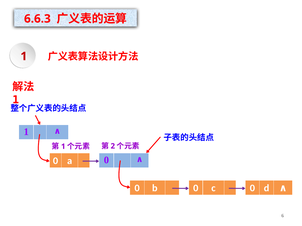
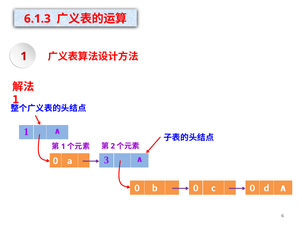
6.6.3: 6.6.3 -> 6.1.3
a 0: 0 -> 3
